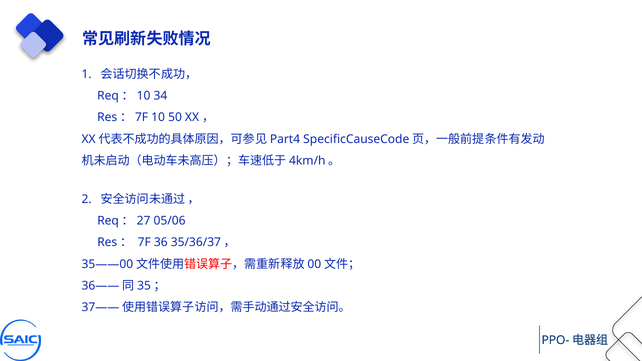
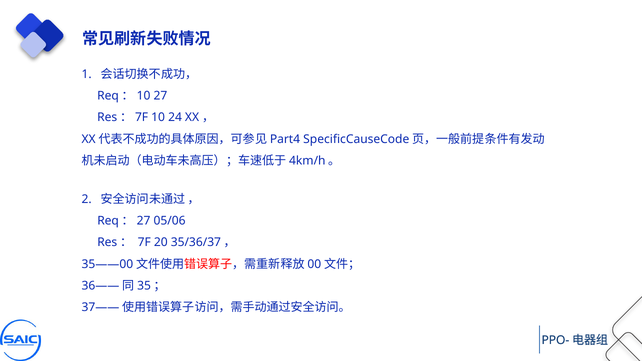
34: 34 -> 27
50: 50 -> 24
36: 36 -> 20
